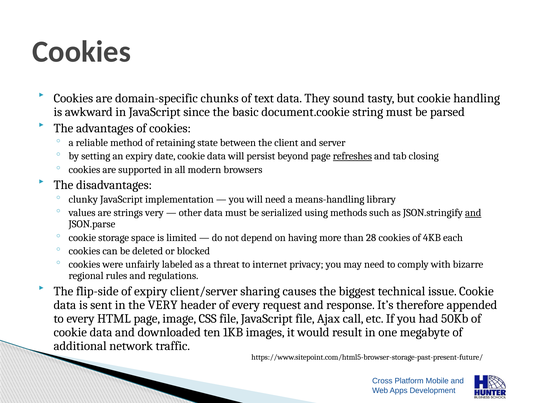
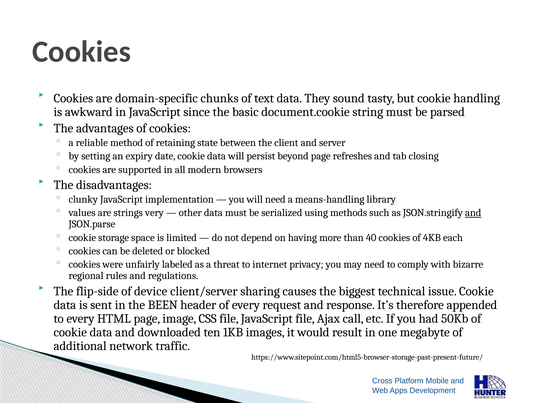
refreshes underline: present -> none
28: 28 -> 40
of expiry: expiry -> device
the VERY: VERY -> BEEN
